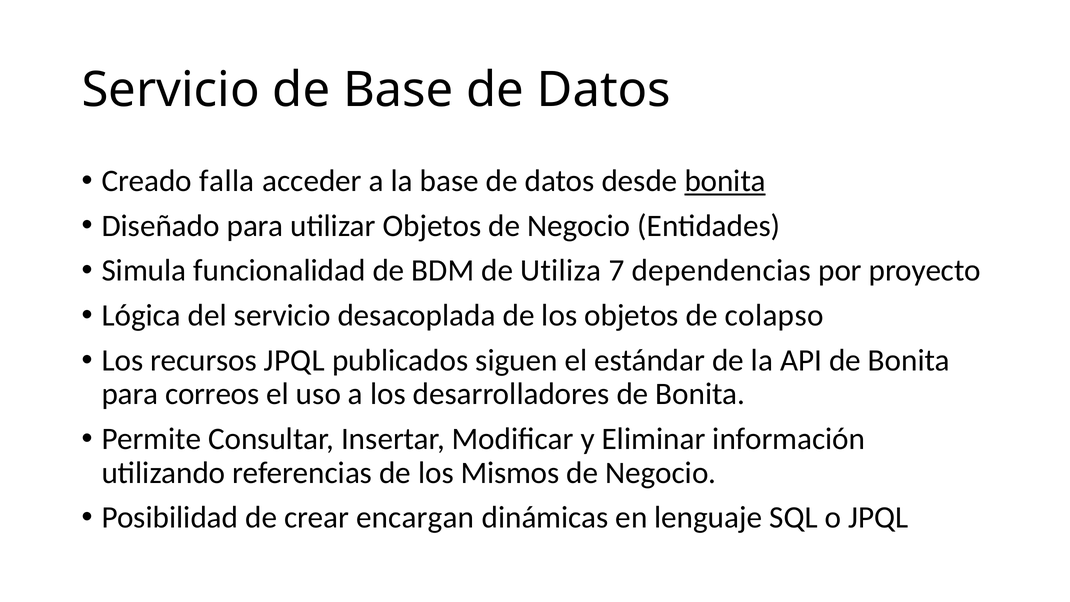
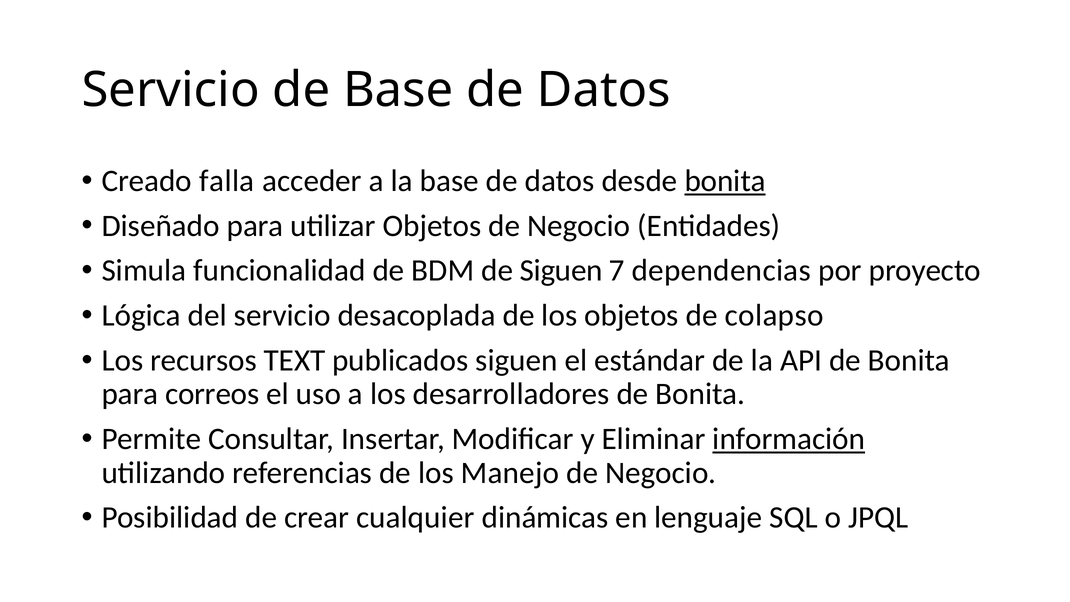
de Utiliza: Utiliza -> Siguen
recursos JPQL: JPQL -> TEXT
información underline: none -> present
Mismos: Mismos -> Manejo
encargan: encargan -> cualquier
